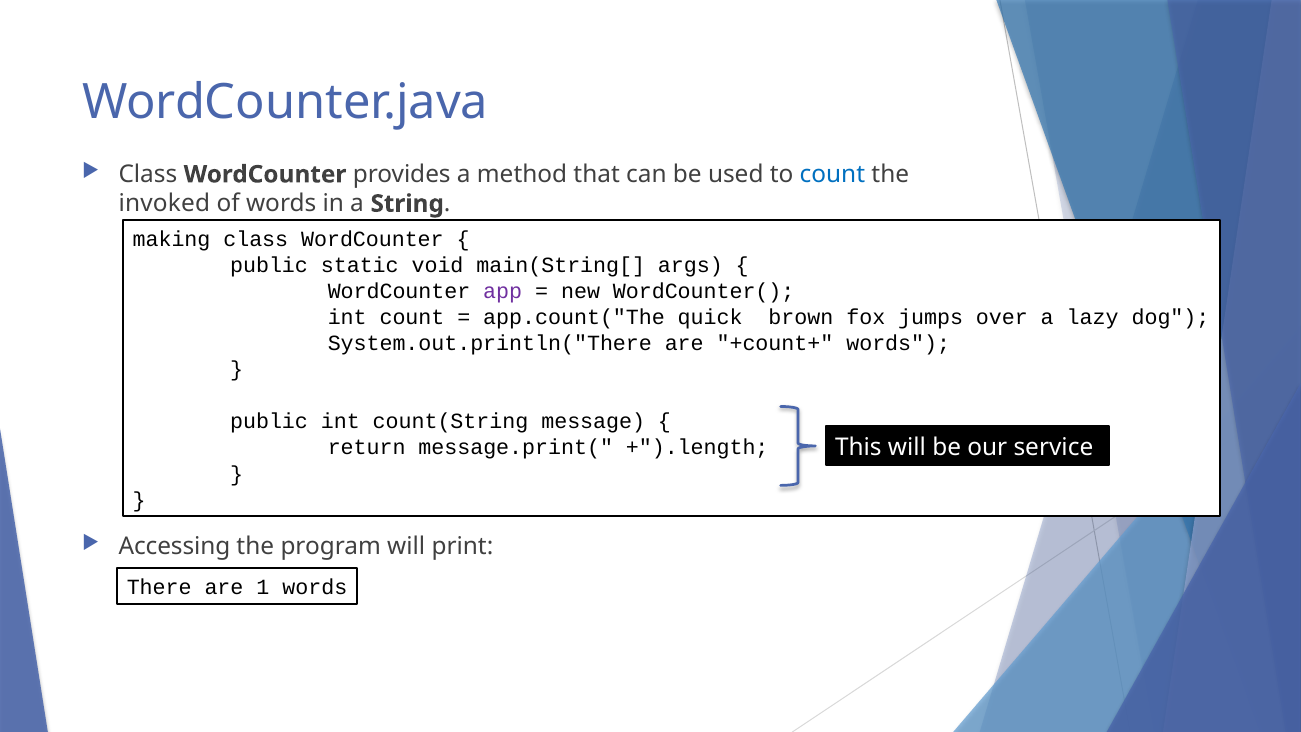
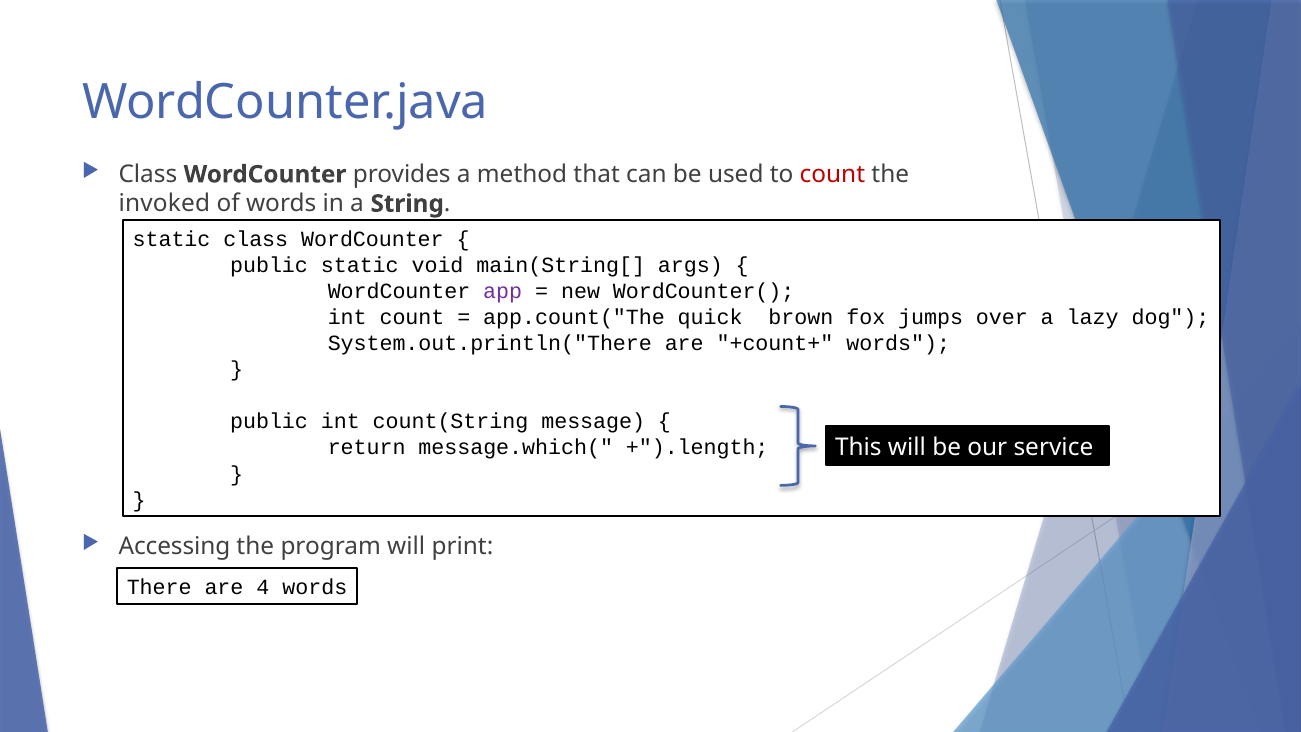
count at (832, 174) colour: blue -> red
making at (172, 240): making -> static
message.print(: message.print( -> message.which(
1: 1 -> 4
